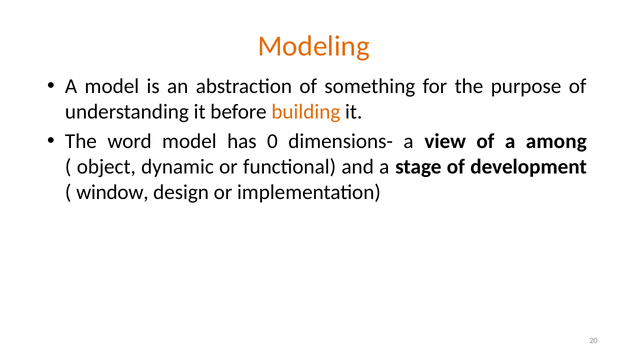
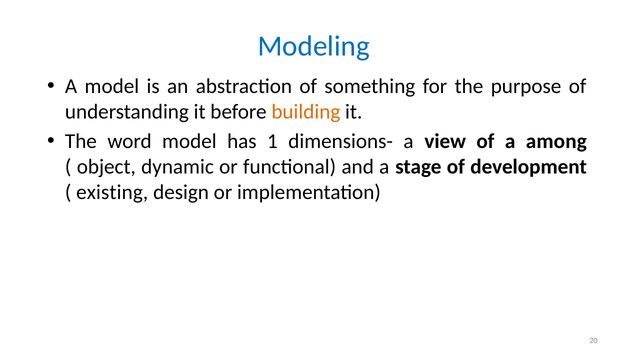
Modeling colour: orange -> blue
0: 0 -> 1
window: window -> existing
